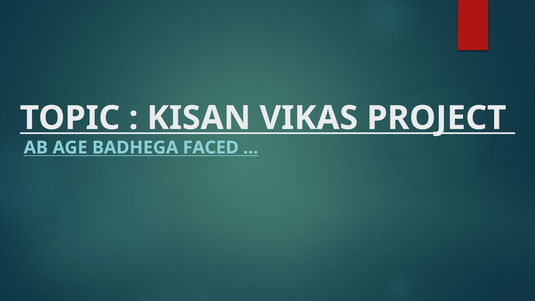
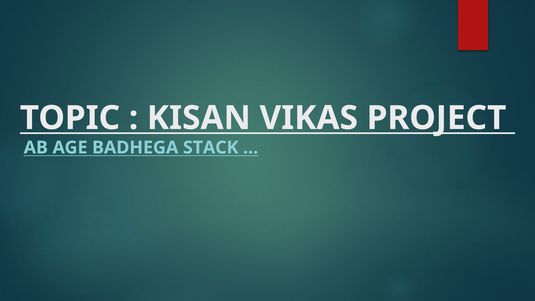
FACED: FACED -> STACK
